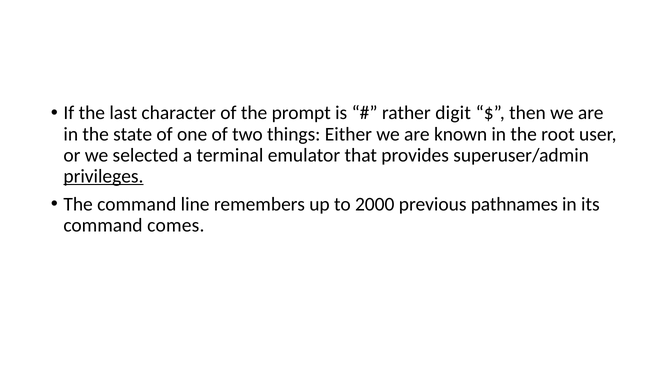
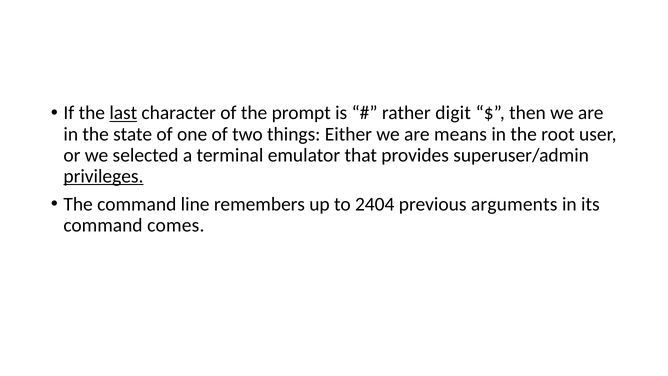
last underline: none -> present
known: known -> means
2000: 2000 -> 2404
pathnames: pathnames -> arguments
